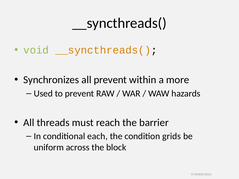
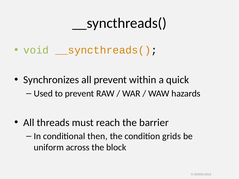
more: more -> quick
each: each -> then
